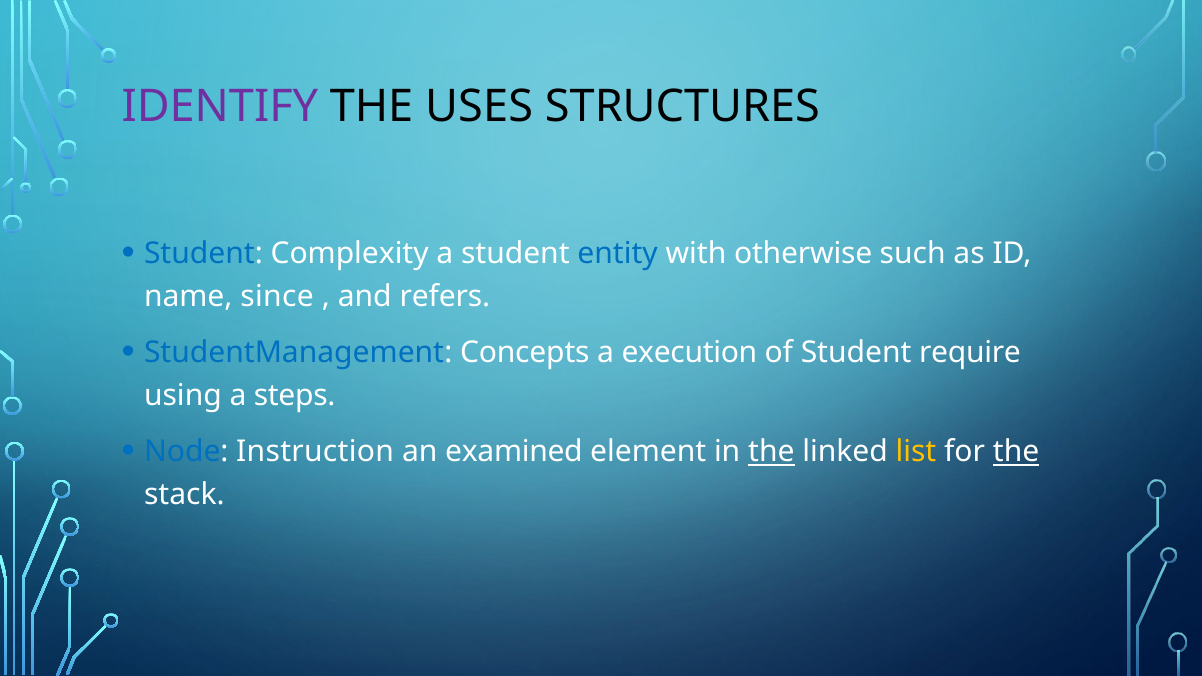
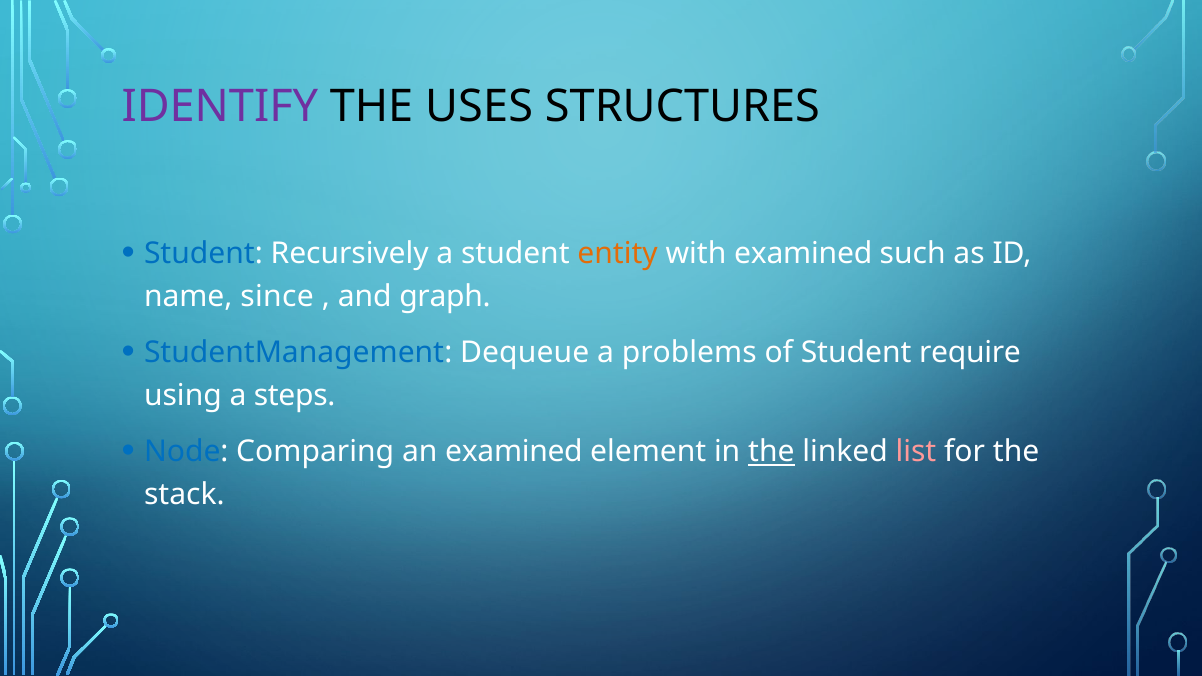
Complexity: Complexity -> Recursively
entity colour: blue -> orange
with otherwise: otherwise -> examined
refers: refers -> graph
Concepts: Concepts -> Dequeue
execution: execution -> problems
Instruction: Instruction -> Comparing
list colour: yellow -> pink
the at (1016, 452) underline: present -> none
